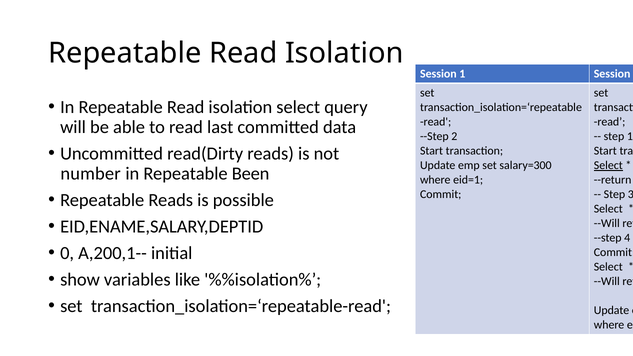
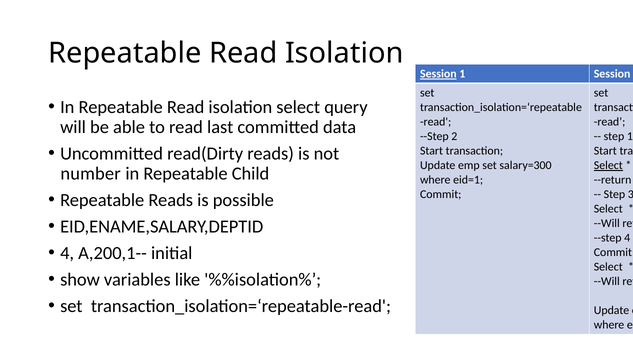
Session at (438, 74) underline: none -> present
Been: Been -> Child
0 at (67, 253): 0 -> 4
